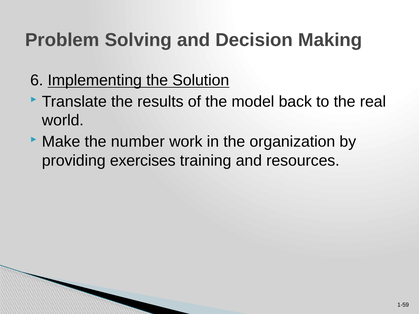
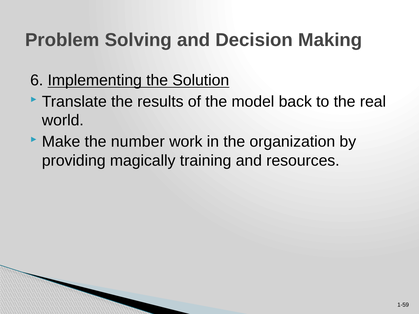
exercises: exercises -> magically
